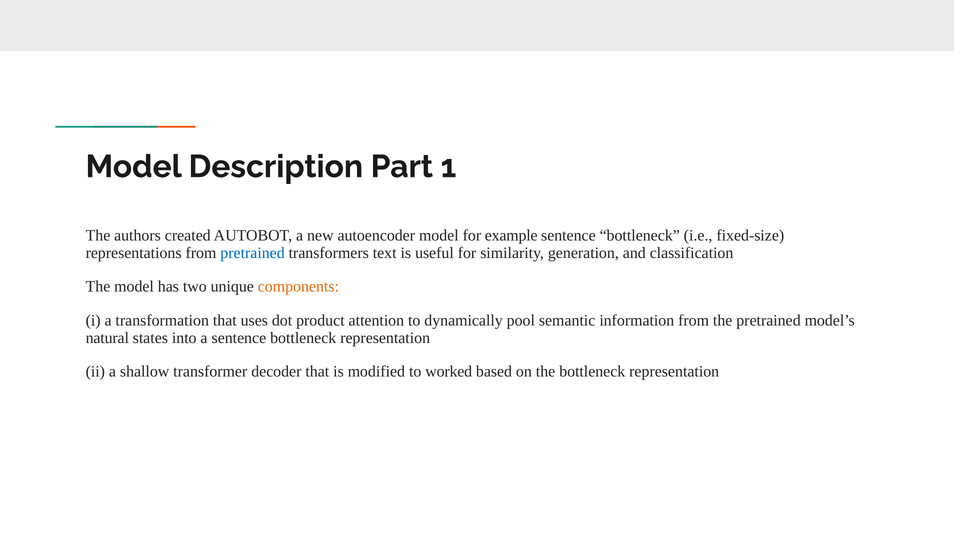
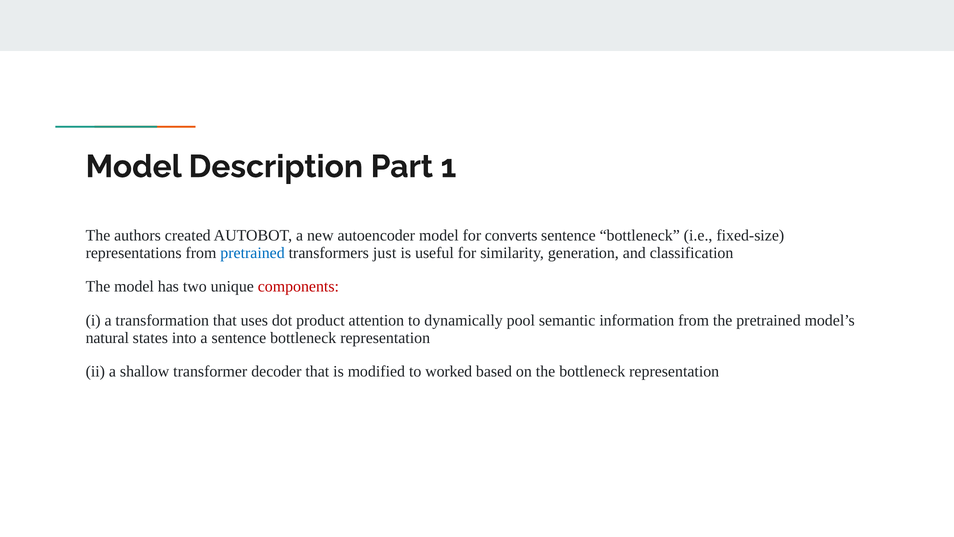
example: example -> converts
text: text -> just
components colour: orange -> red
